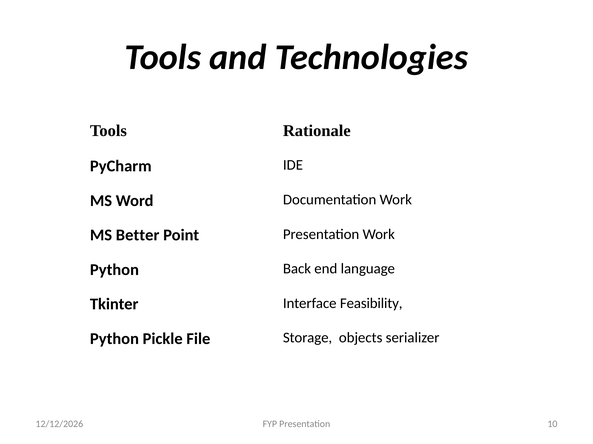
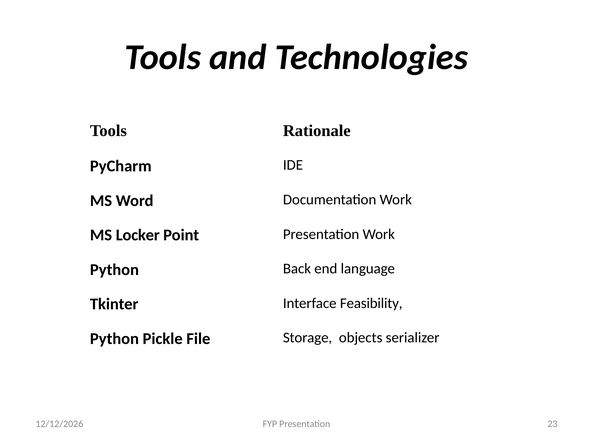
Better: Better -> Locker
10: 10 -> 23
